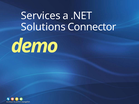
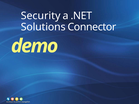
Services: Services -> Security
